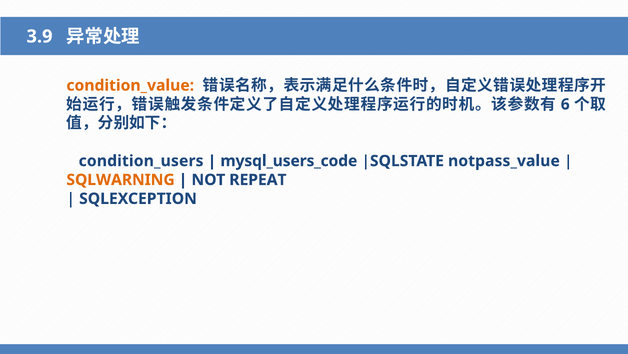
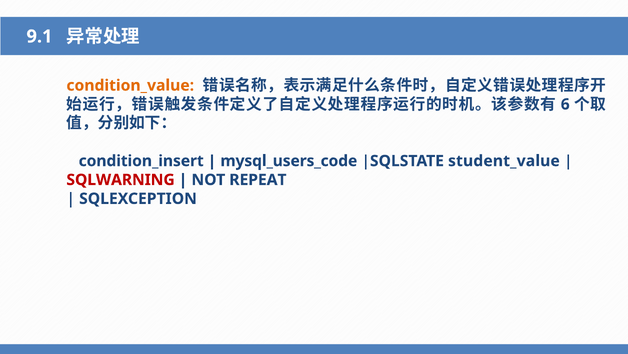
3.9: 3.9 -> 9.1
condition_users: condition_users -> condition_insert
notpass_value: notpass_value -> student_value
SQLWARNING colour: orange -> red
